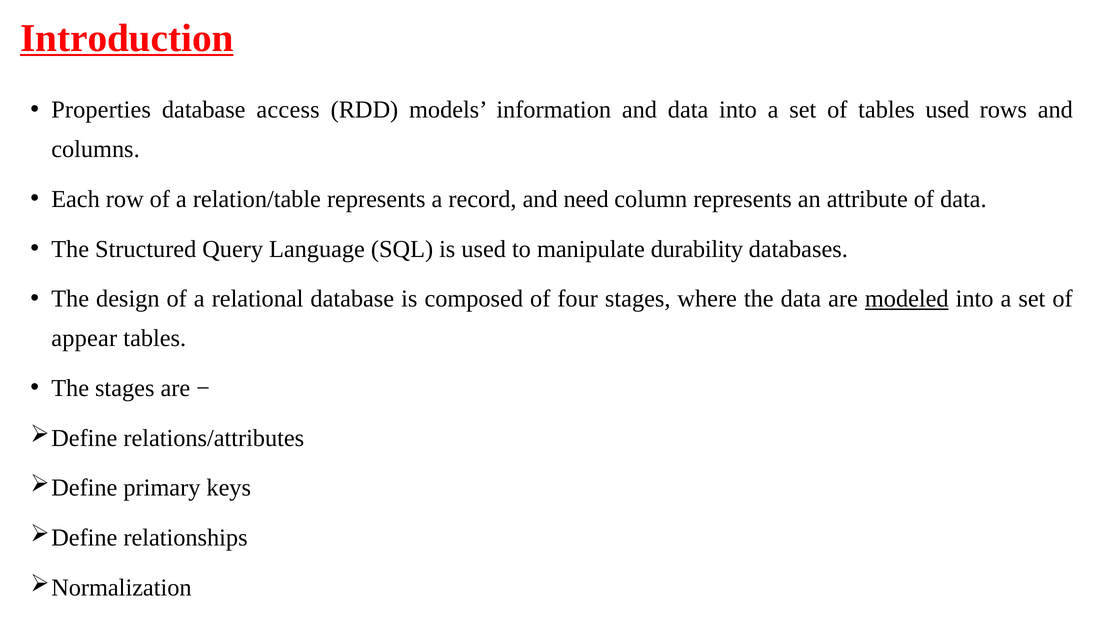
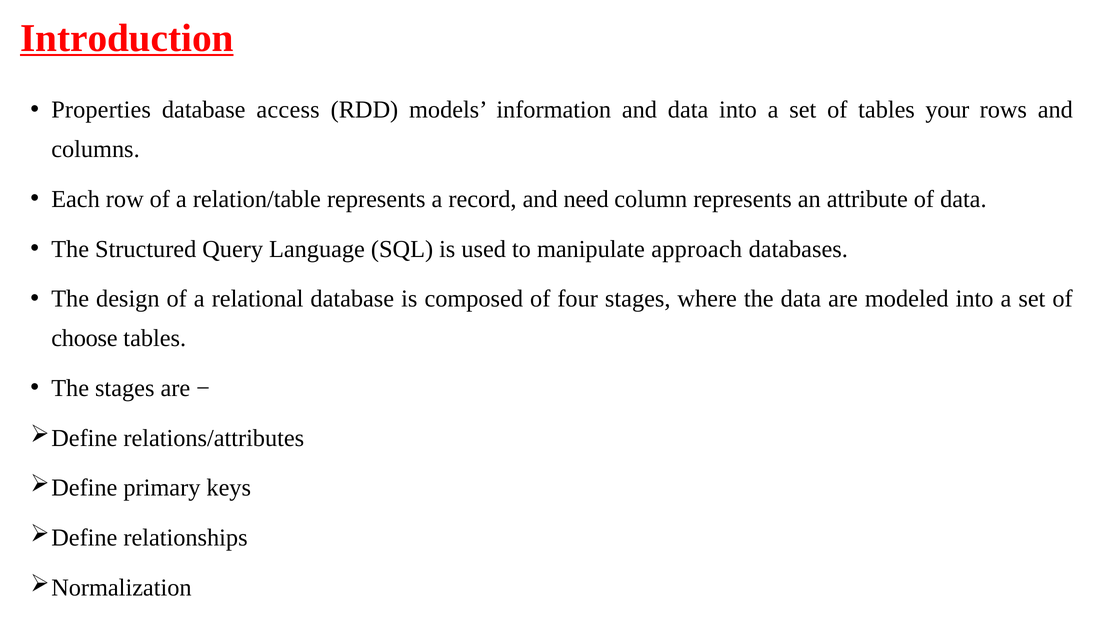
tables used: used -> your
durability: durability -> approach
modeled underline: present -> none
appear: appear -> choose
